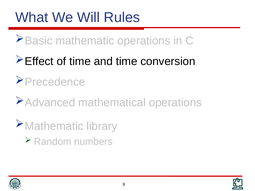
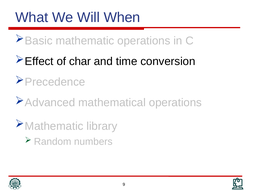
Rules: Rules -> When
of time: time -> char
